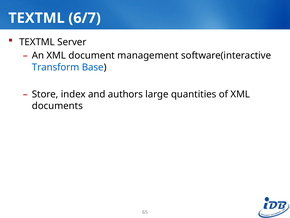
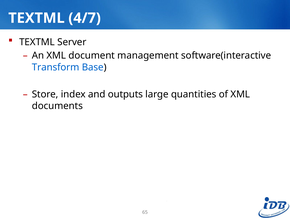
6/7: 6/7 -> 4/7
authors: authors -> outputs
